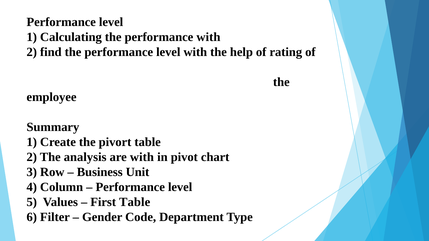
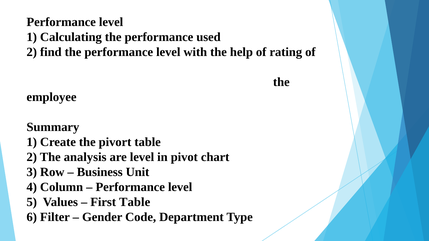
performance with: with -> used
are with: with -> level
